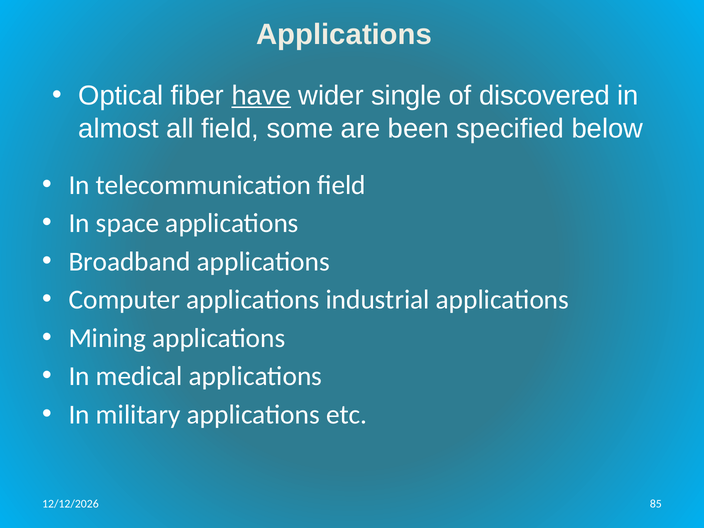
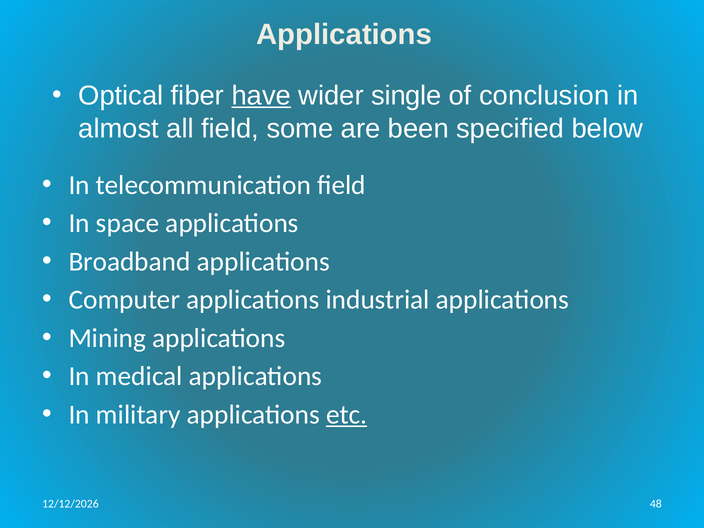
discovered: discovered -> conclusion
etc underline: none -> present
85: 85 -> 48
